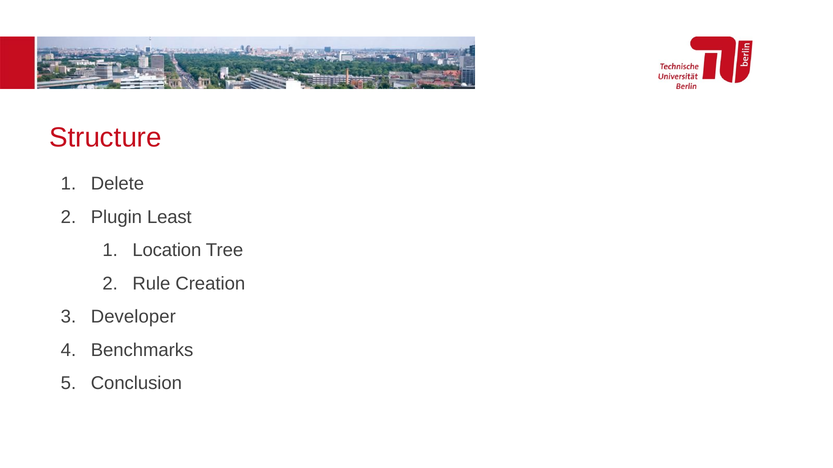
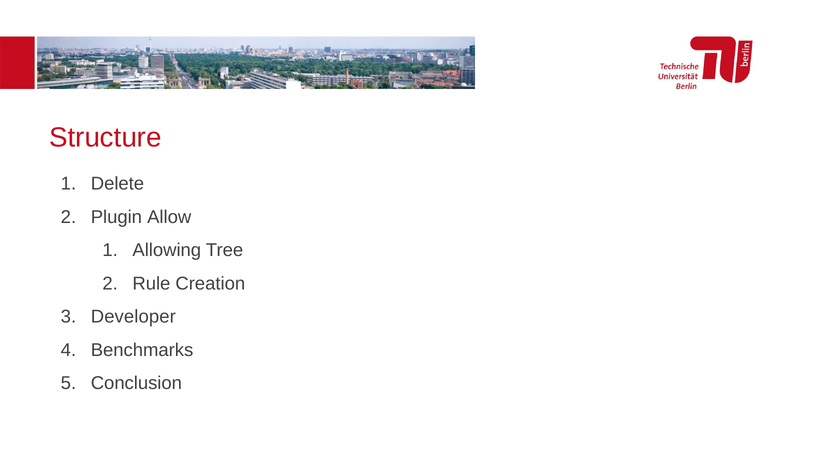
Least: Least -> Allow
Location: Location -> Allowing
